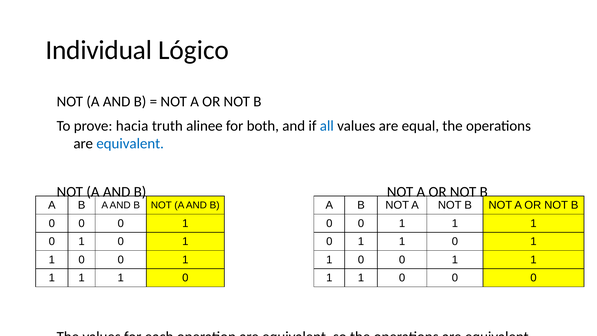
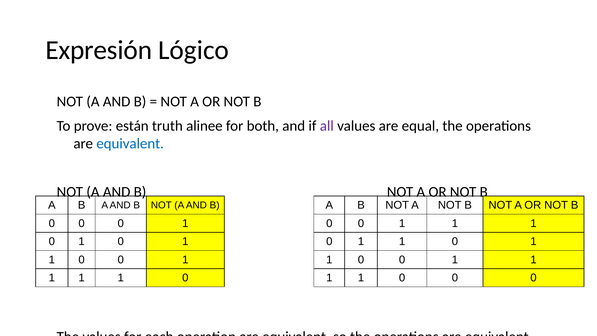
Individual: Individual -> Expresión
hacia: hacia -> están
all colour: blue -> purple
